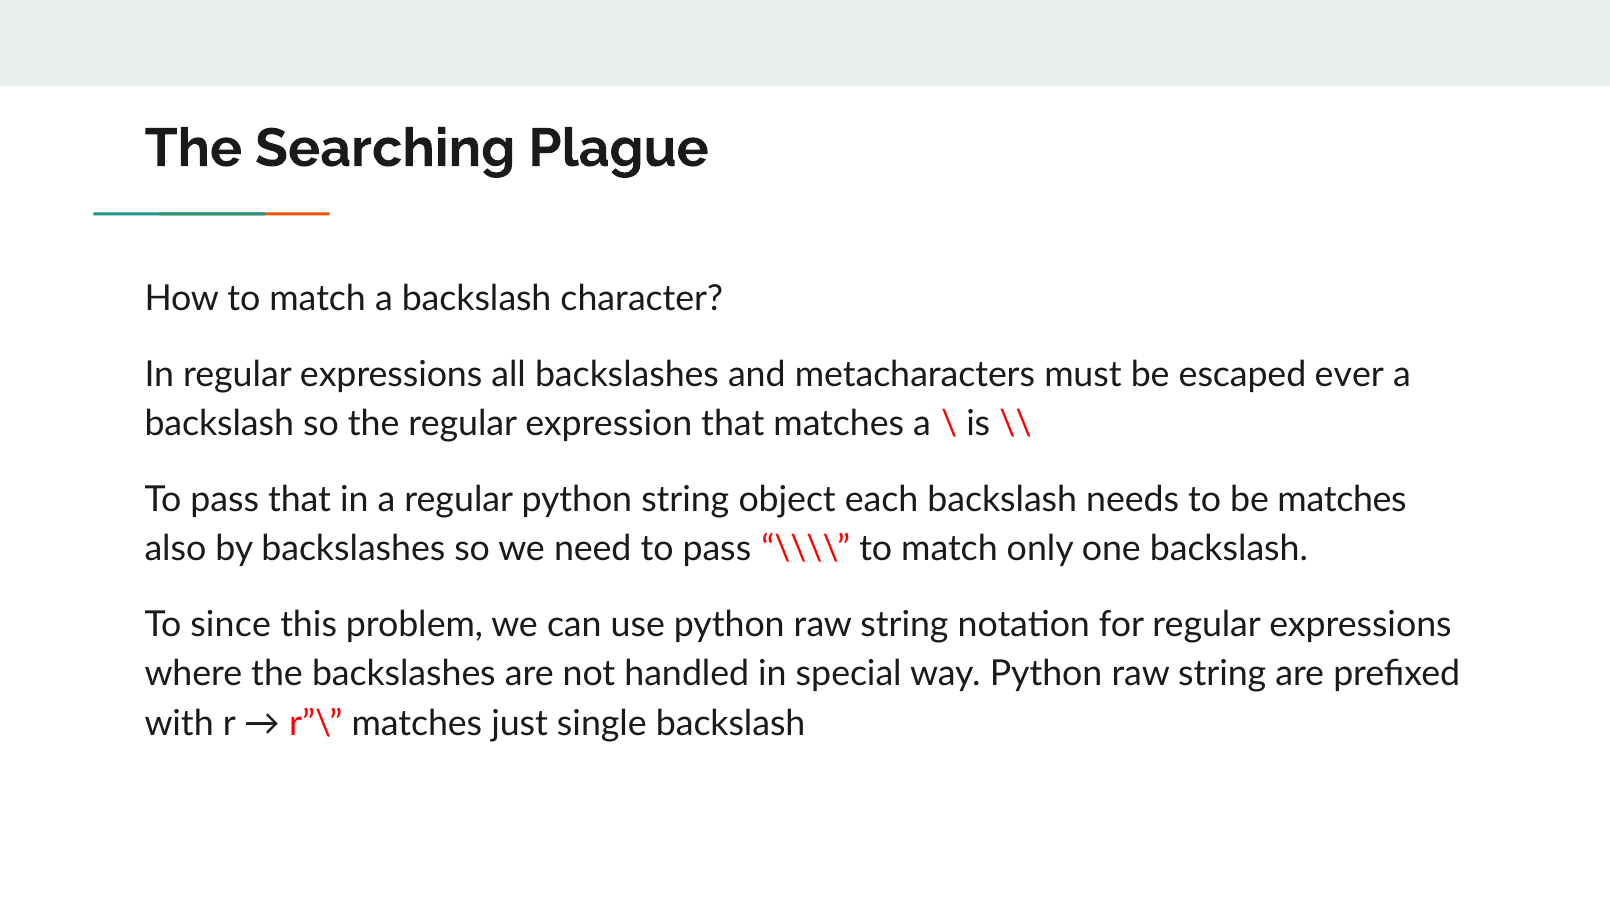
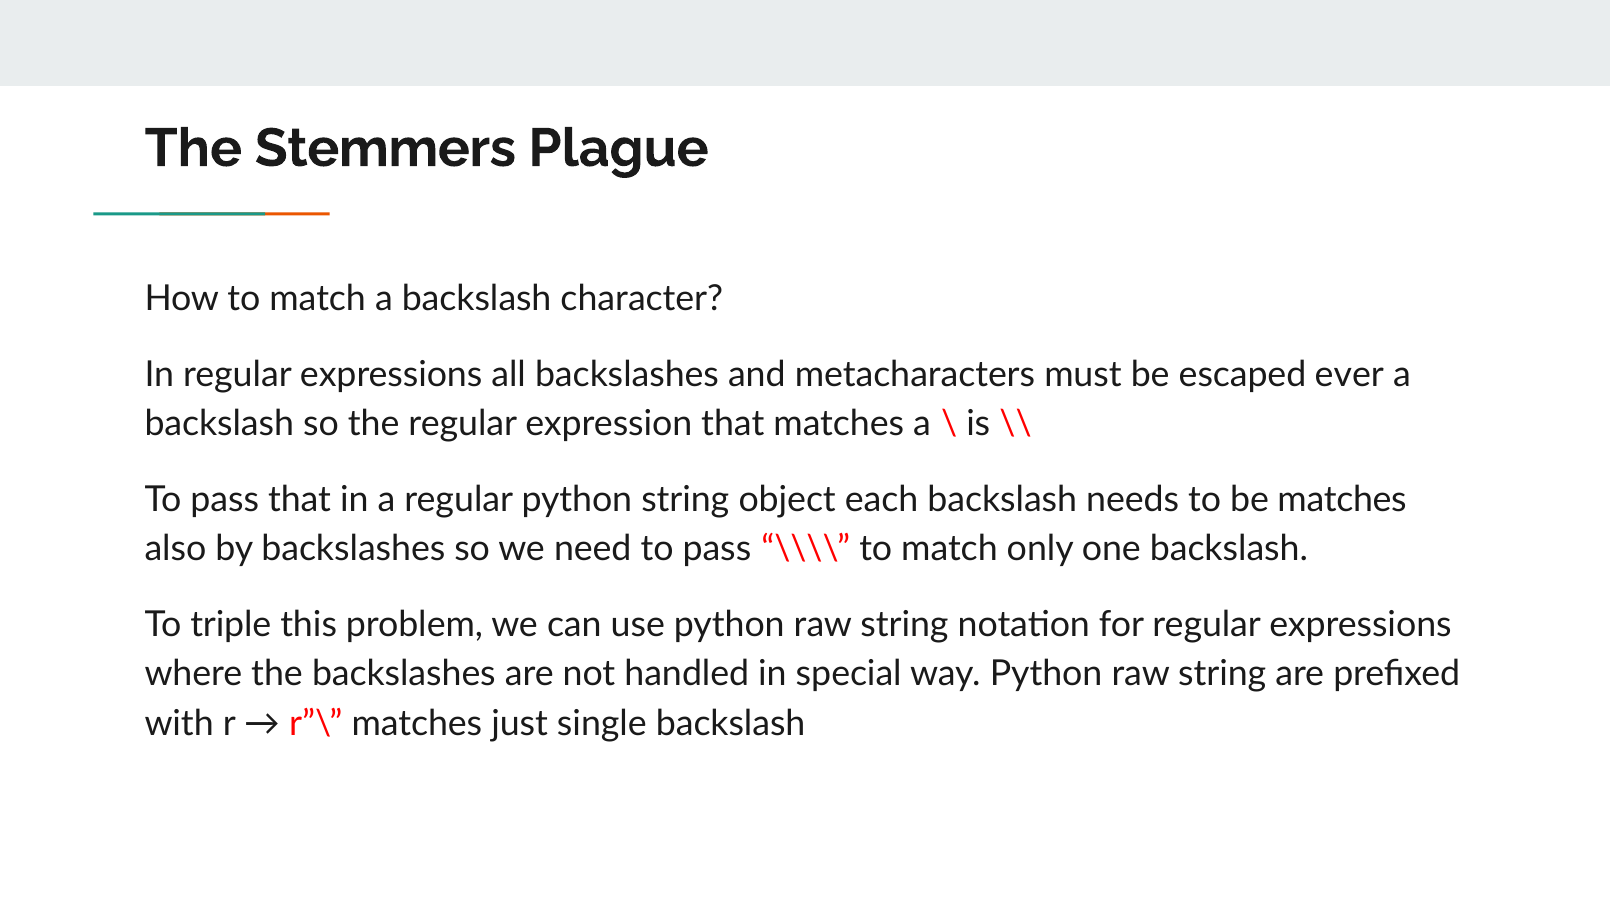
Searching: Searching -> Stemmers
since: since -> triple
